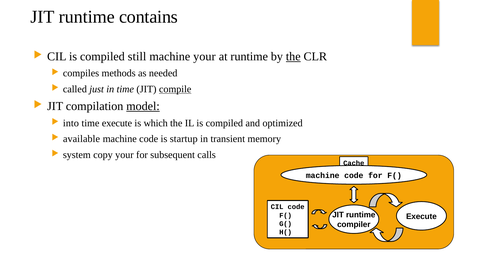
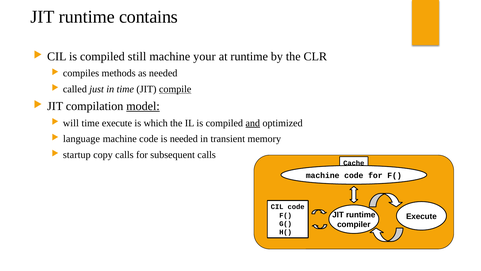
the at (293, 56) underline: present -> none
into: into -> will
and underline: none -> present
available: available -> language
is startup: startup -> needed
system: system -> startup
copy your: your -> calls
